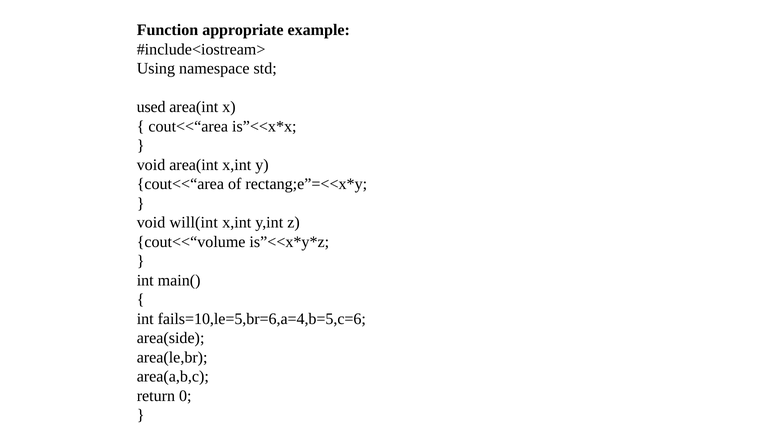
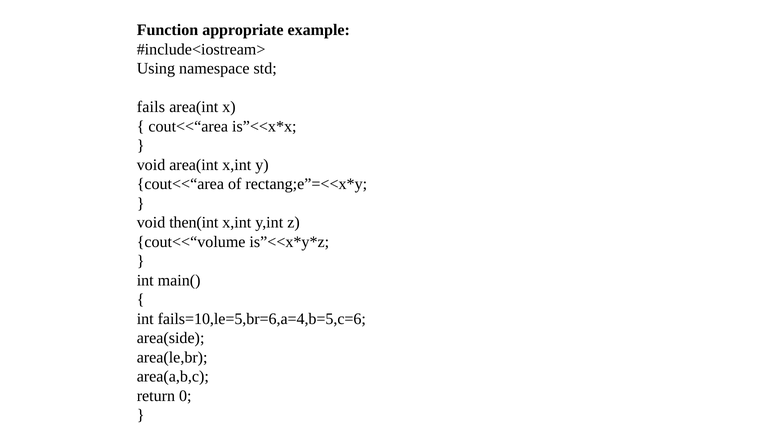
used: used -> fails
will(int: will(int -> then(int
